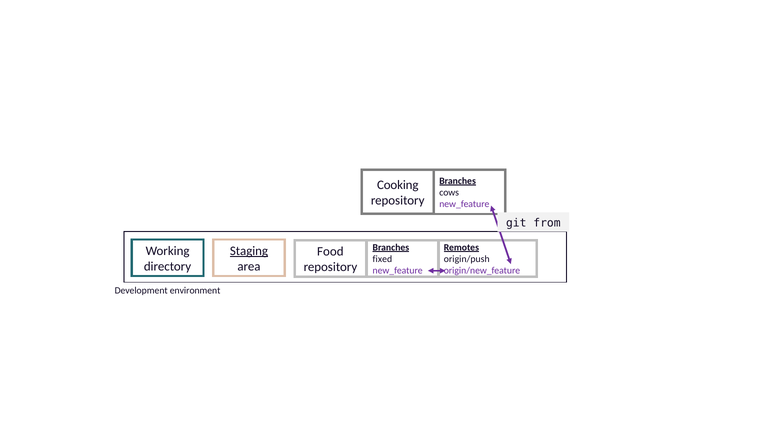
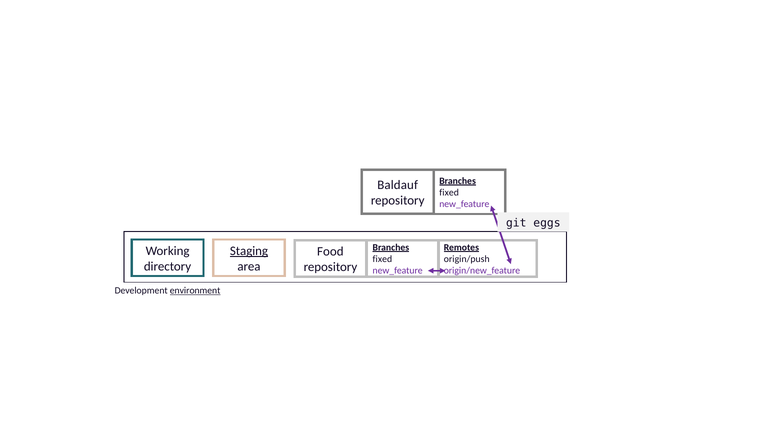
Cooking: Cooking -> Baldauf
cows at (449, 192): cows -> fixed
from: from -> eggs
environment underline: none -> present
